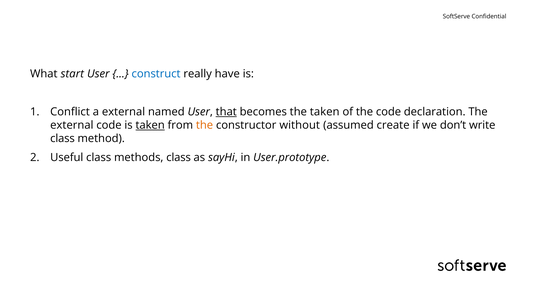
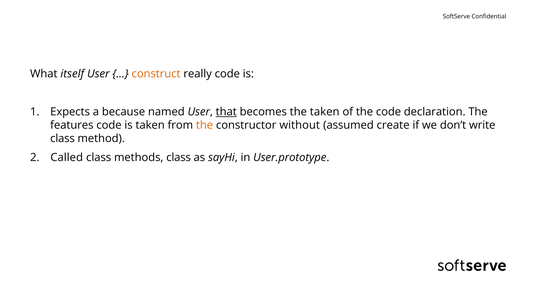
start: start -> itself
construct colour: blue -> orange
really have: have -> code
Conflict: Conflict -> Expects
a external: external -> because
external at (72, 125): external -> features
taken at (150, 125) underline: present -> none
Useful: Useful -> Called
